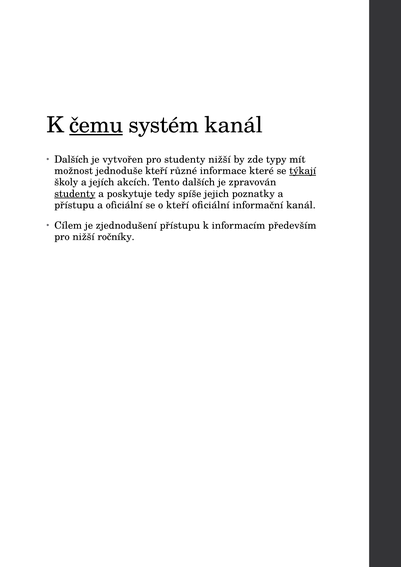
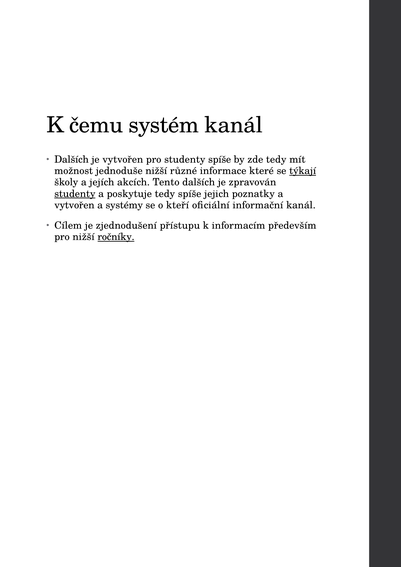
čemu underline: present -> none
studenty nižší: nižší -> spíše
zde typy: typy -> tedy
jednoduše kteří: kteří -> nižší
přístupu at (74, 205): přístupu -> vytvořen
a oficiální: oficiální -> systémy
ročníky underline: none -> present
